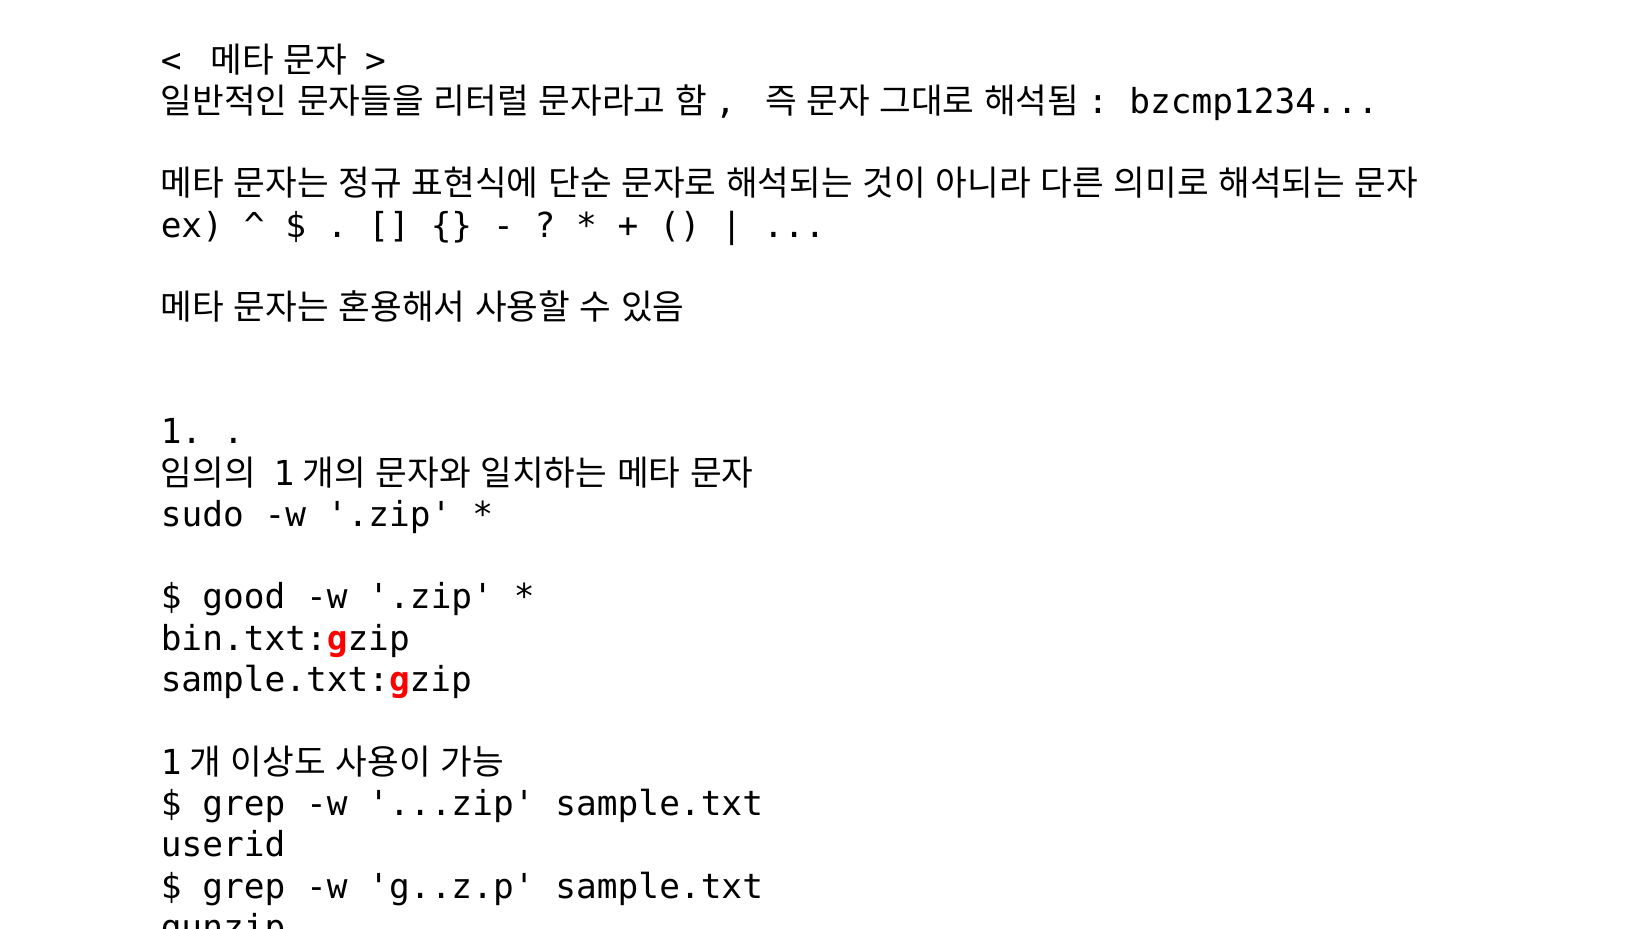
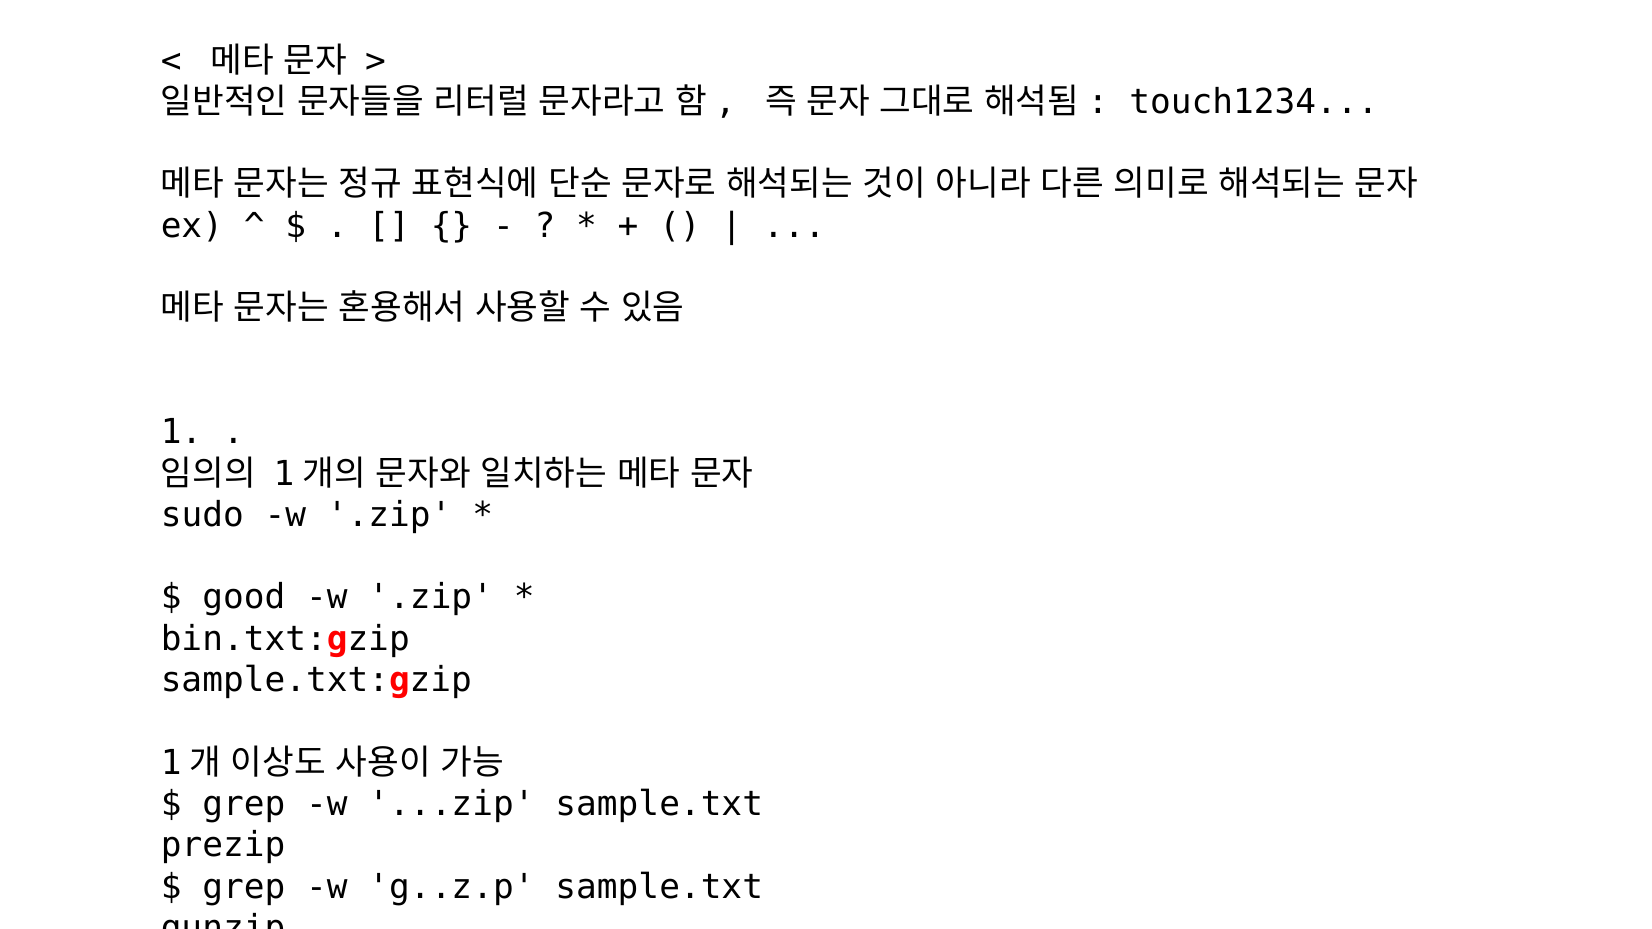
bzcmp1234: bzcmp1234 -> touch1234
userid: userid -> prezip
